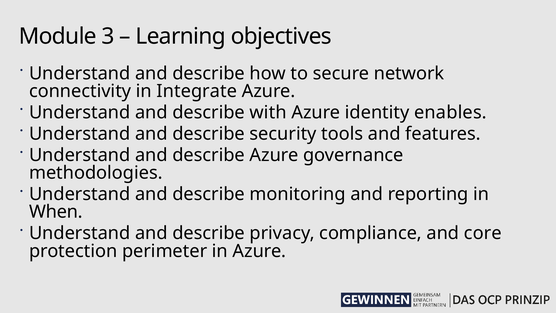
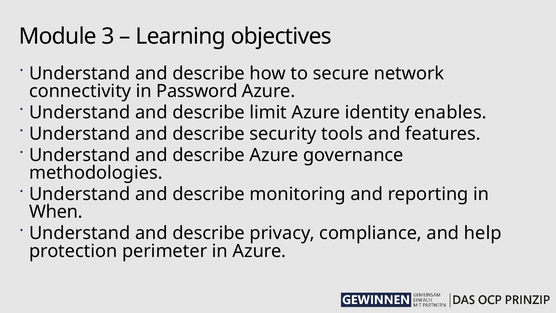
Integrate: Integrate -> Password
with: with -> limit
core: core -> help
